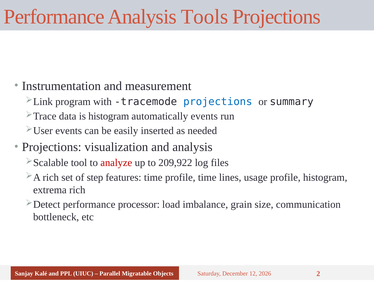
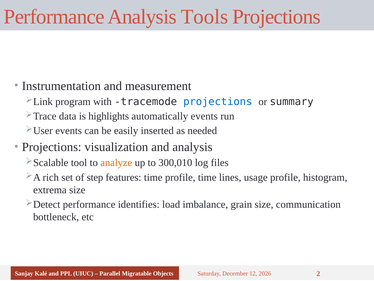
is histogram: histogram -> highlights
analyze colour: red -> orange
209,922: 209,922 -> 300,010
extrema rich: rich -> size
processor: processor -> identifies
